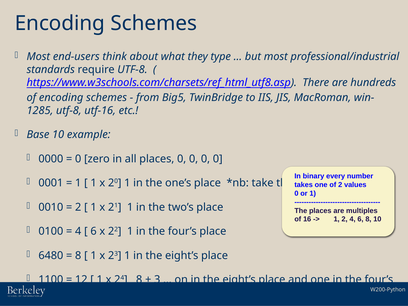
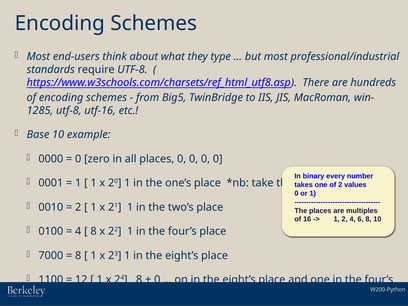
6 at (94, 231): 6 -> 8
6480: 6480 -> 7000
3 at (157, 280): 3 -> 0
